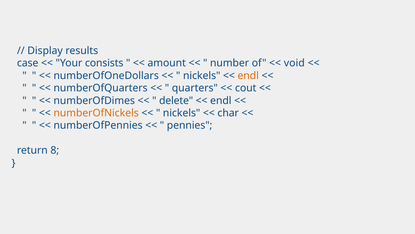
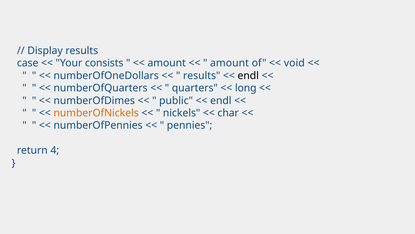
number at (230, 63): number -> amount
nickels at (202, 75): nickels -> results
endl at (248, 75) colour: orange -> black
cout: cout -> long
delete: delete -> public
8: 8 -> 4
